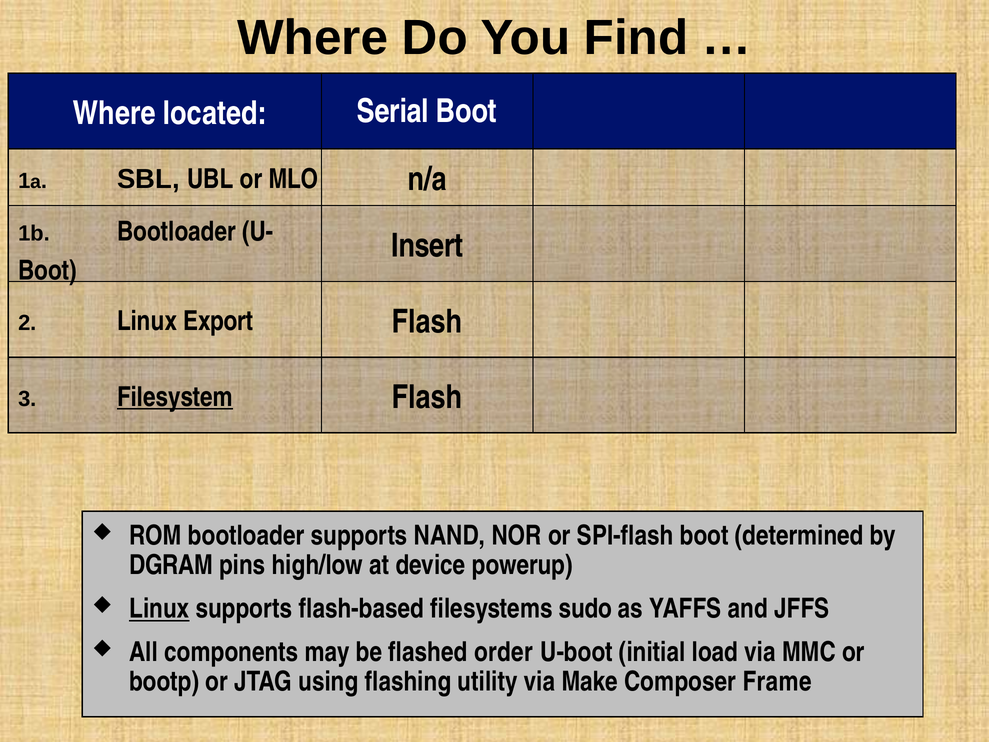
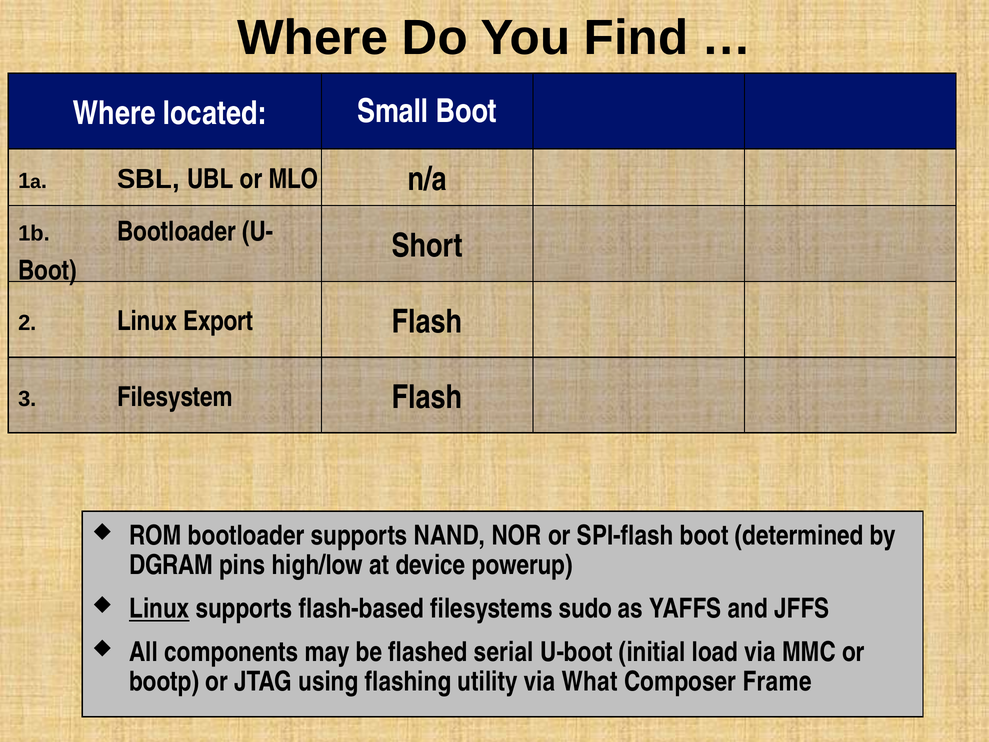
Serial: Serial -> Small
Insert: Insert -> Short
Filesystem underline: present -> none
order: order -> serial
Make: Make -> What
